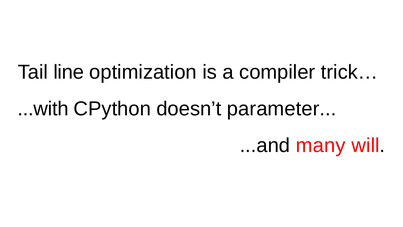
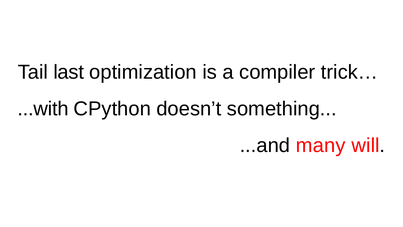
line: line -> last
parameter: parameter -> something
